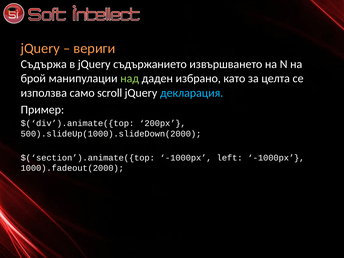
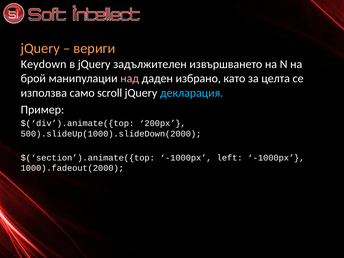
Съдържа: Съдържа -> Keydown
съдържанието: съдържанието -> задължителен
над colour: light green -> pink
